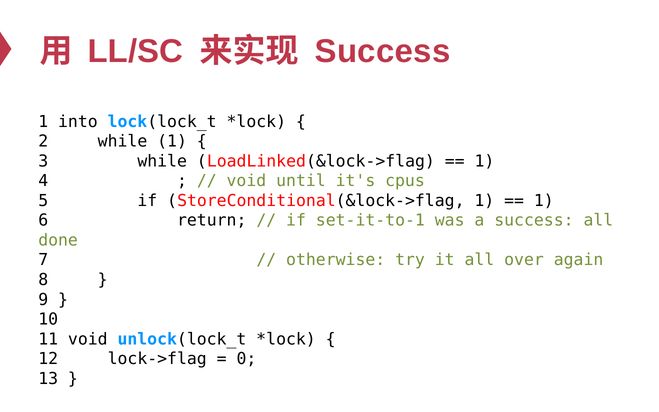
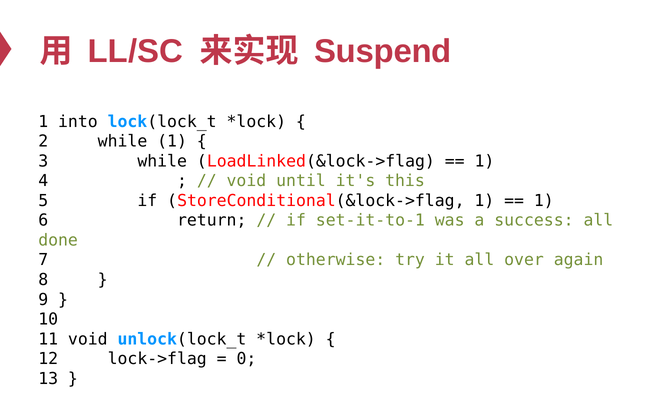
Success at (383, 51): Success -> Suspend
cpus: cpus -> this
